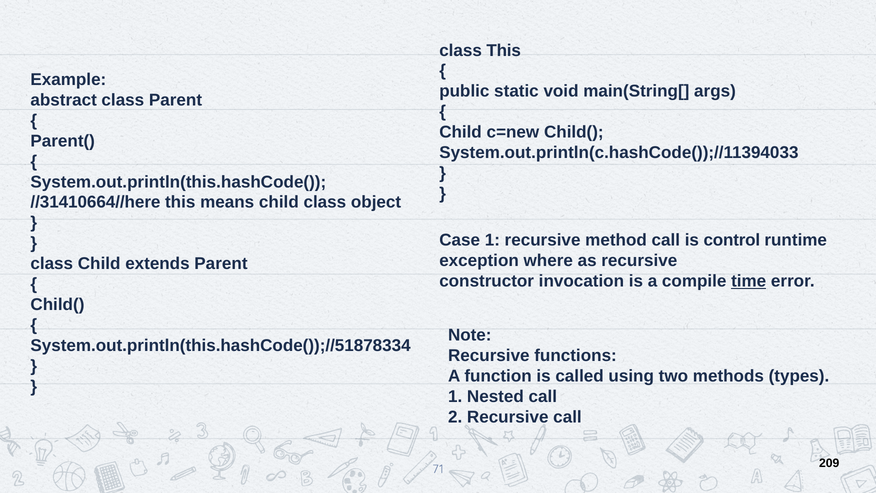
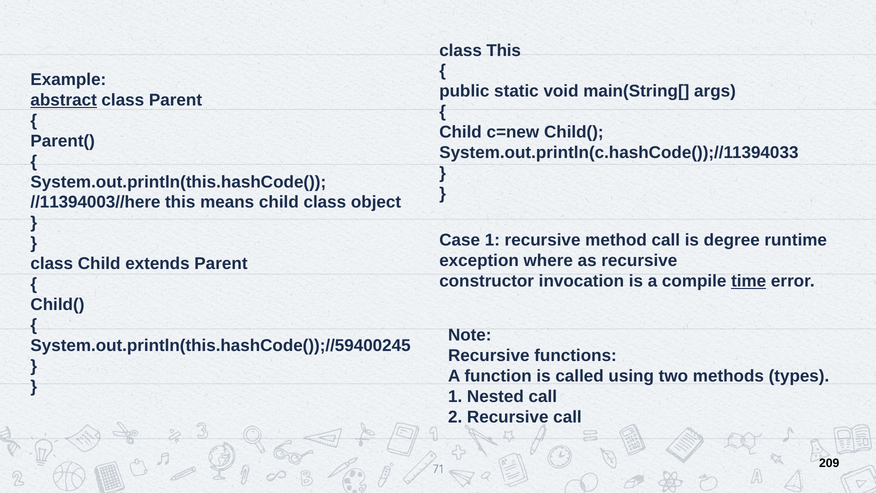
abstract underline: none -> present
//31410664//here: //31410664//here -> //11394003//here
control: control -> degree
System.out.println(this.hashCode());//51878334: System.out.println(this.hashCode());//51878334 -> System.out.println(this.hashCode());//59400245
